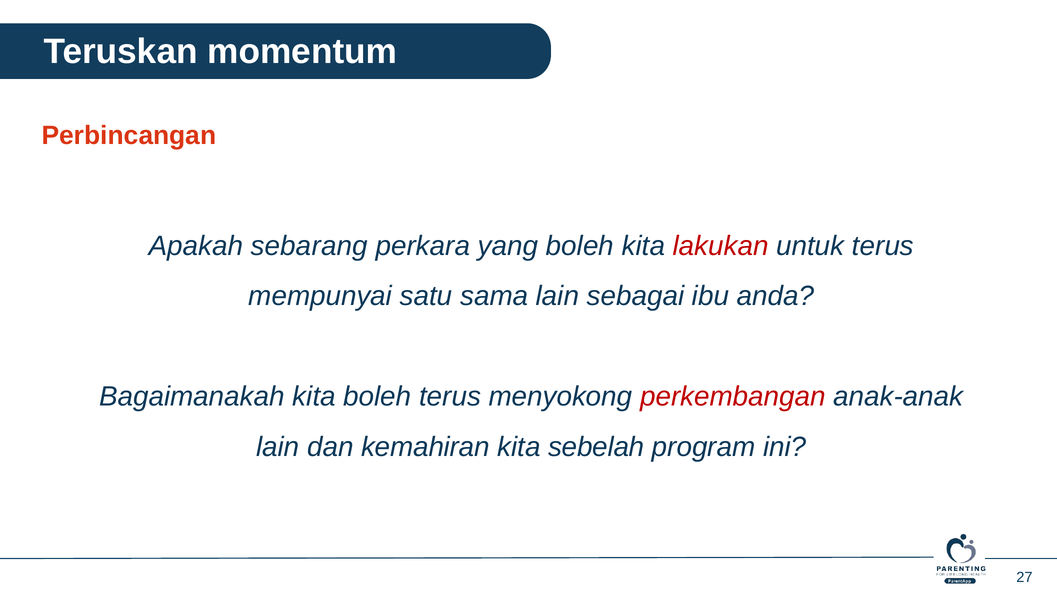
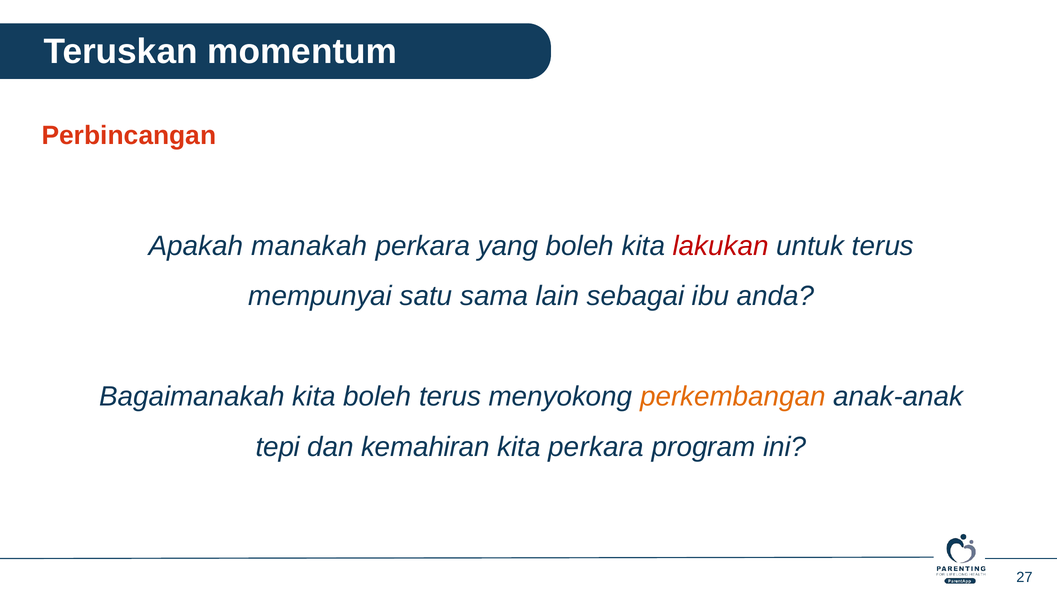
sebarang: sebarang -> manakah
perkembangan colour: red -> orange
lain at (278, 447): lain -> tepi
kita sebelah: sebelah -> perkara
